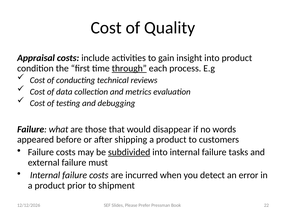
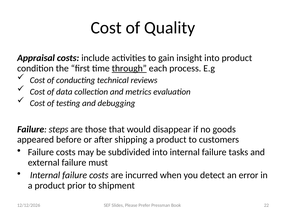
what: what -> steps
words: words -> goods
subdivided underline: present -> none
